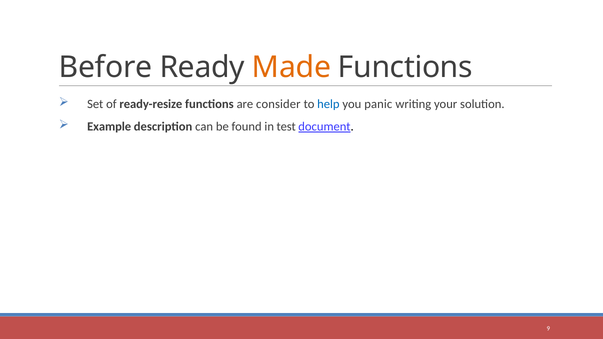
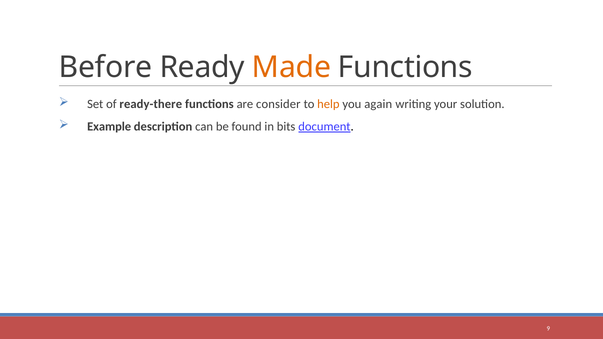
ready-resize: ready-resize -> ready-there
help colour: blue -> orange
panic: panic -> again
test: test -> bits
